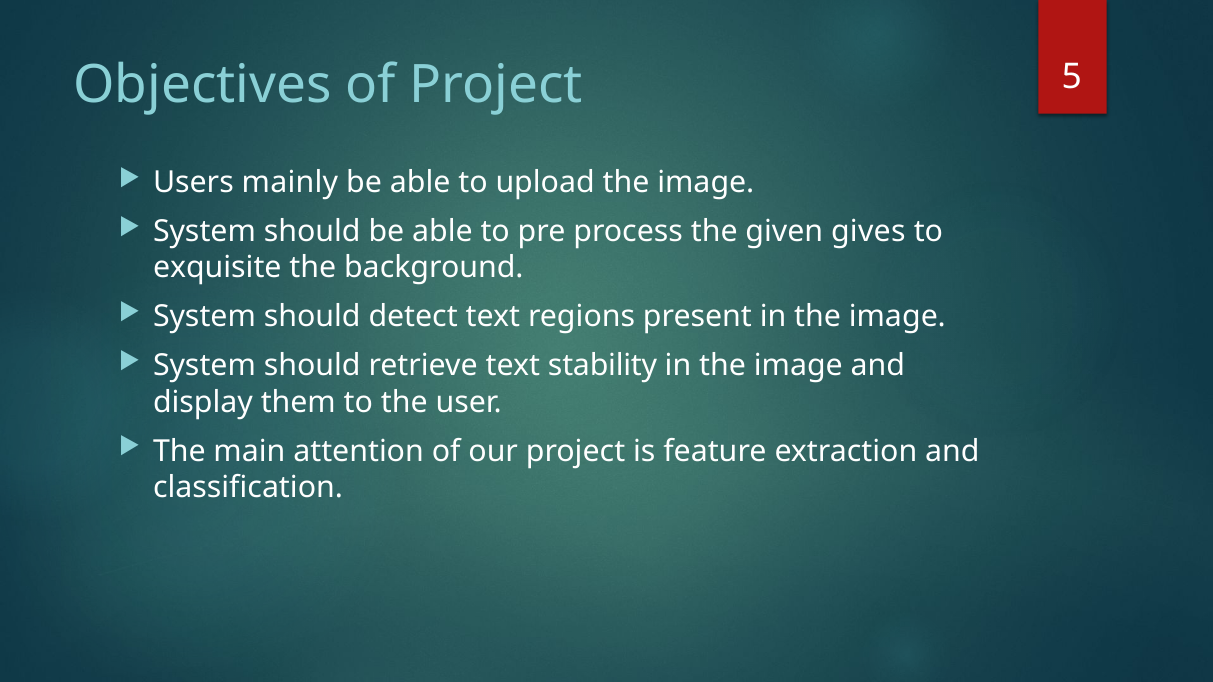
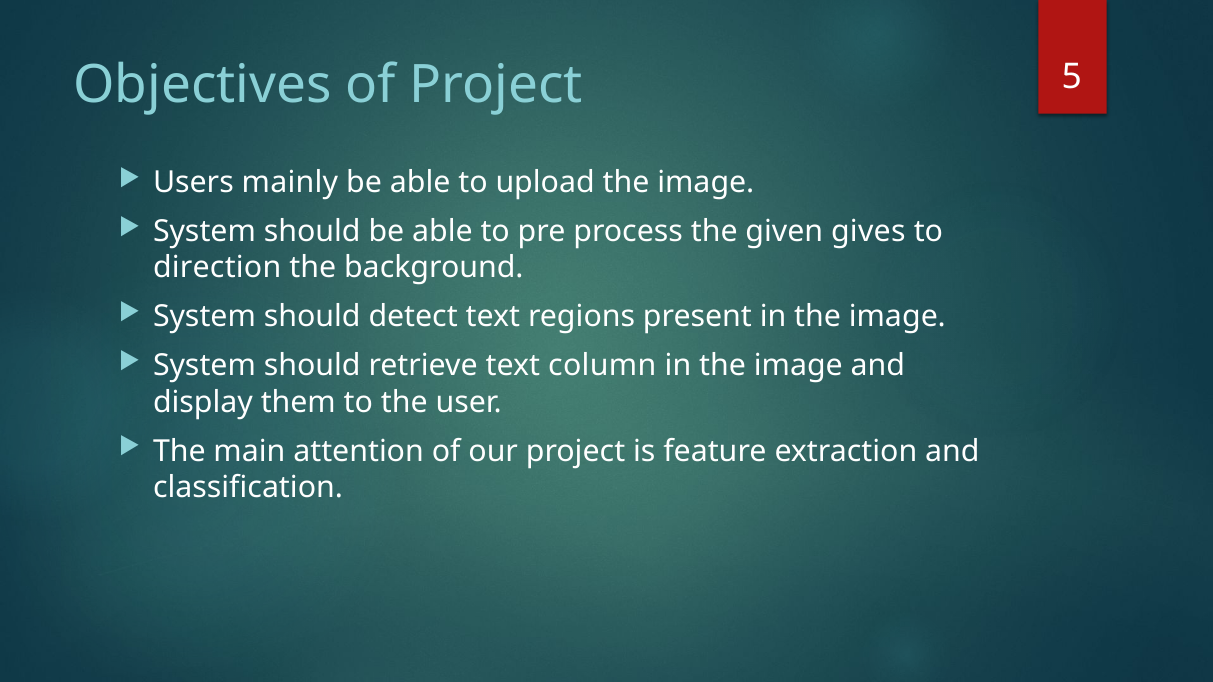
exquisite: exquisite -> direction
stability: stability -> column
